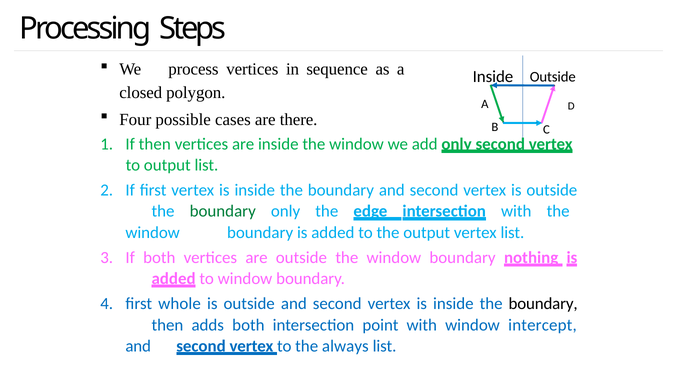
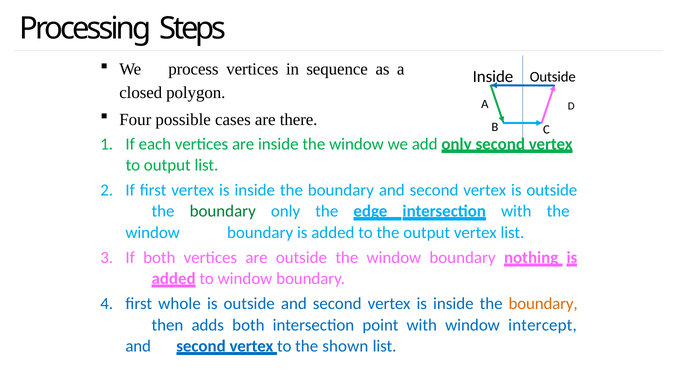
If then: then -> each
boundary at (543, 304) colour: black -> orange
always: always -> shown
